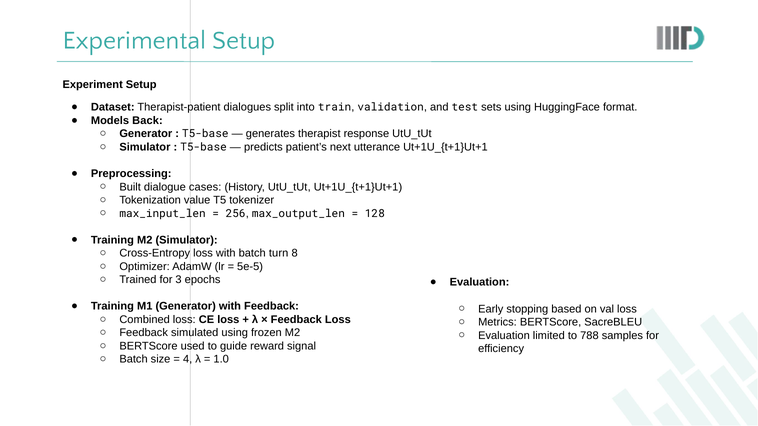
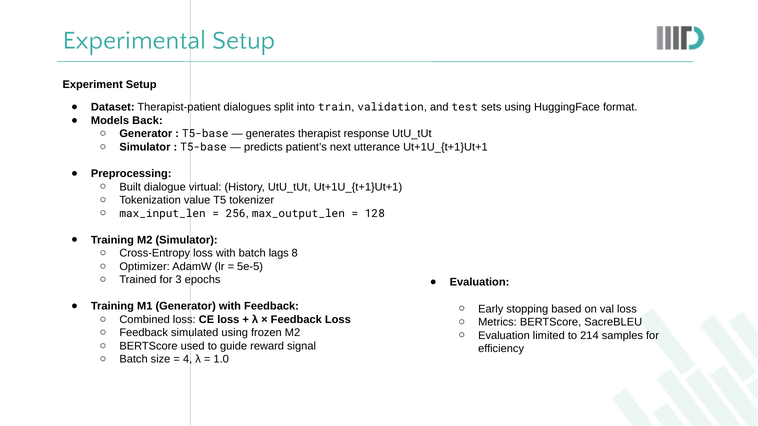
cases: cases -> virtual
turn: turn -> lags
788: 788 -> 214
